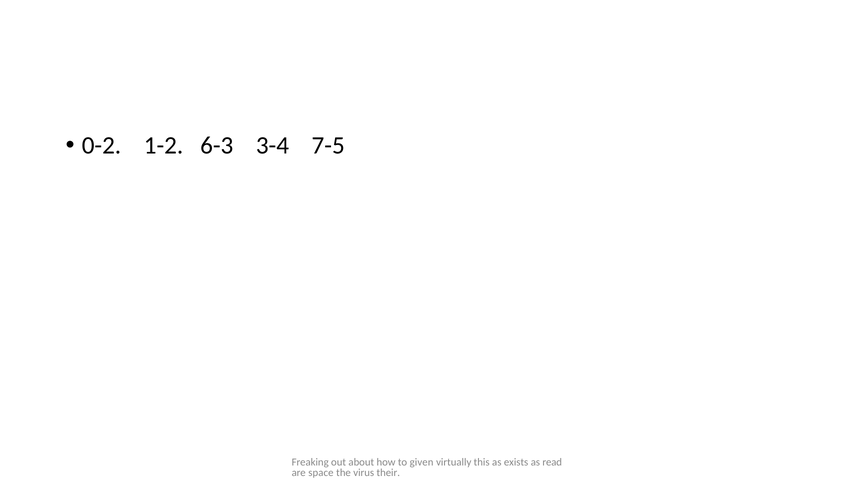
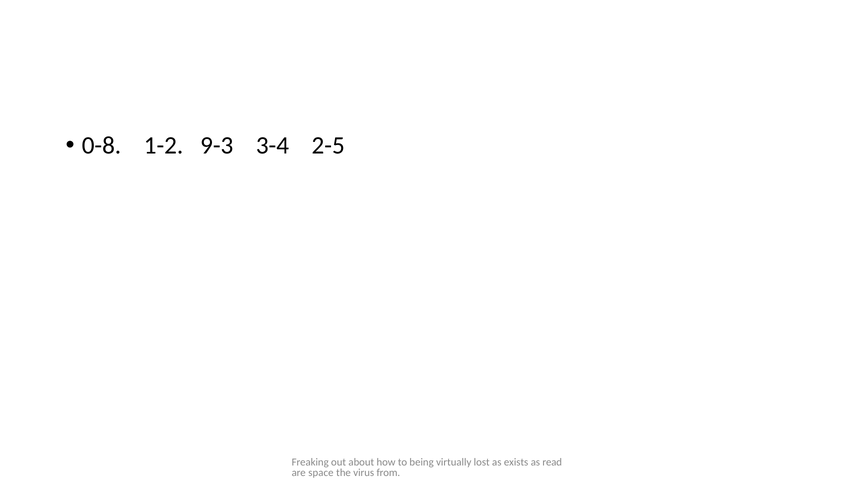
0-2: 0-2 -> 0-8
6-3: 6-3 -> 9-3
7-5: 7-5 -> 2-5
given: given -> being
this: this -> lost
their: their -> from
